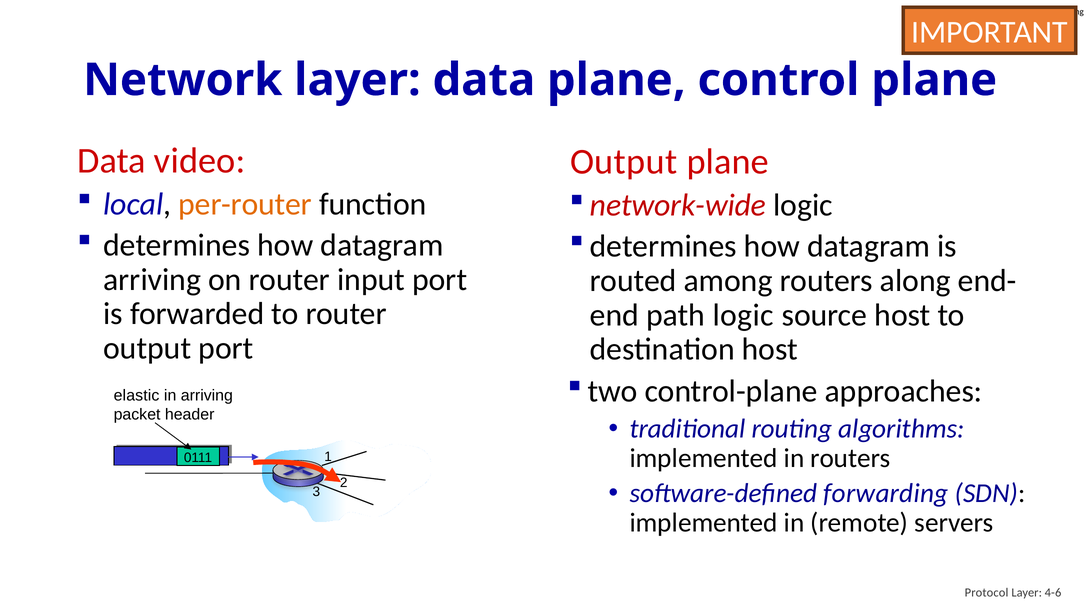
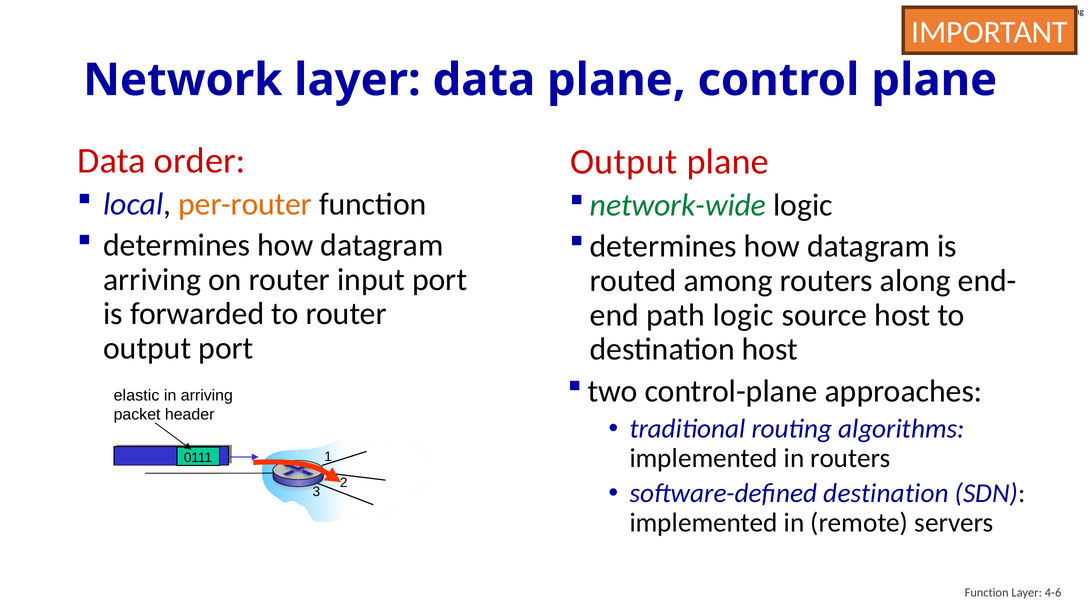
video: video -> order
network-wide colour: red -> green
software-defined forwarding: forwarding -> destination
Protocol at (987, 593): Protocol -> Function
